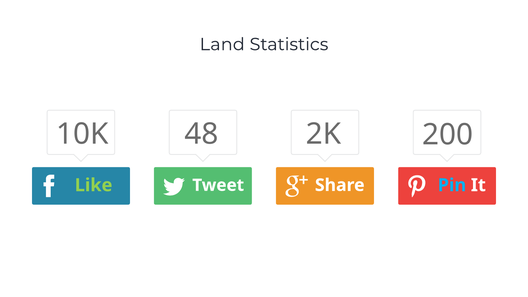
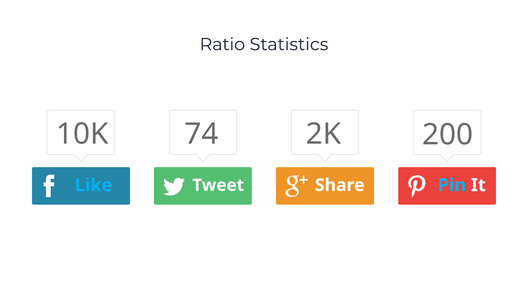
Land: Land -> Ratio
48: 48 -> 74
Like colour: light green -> light blue
